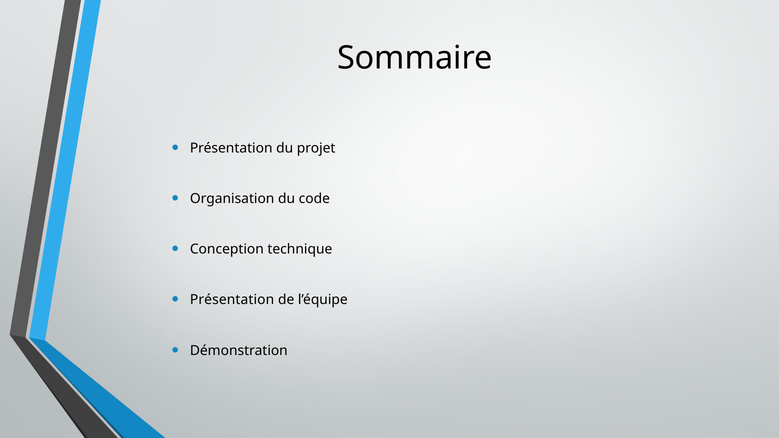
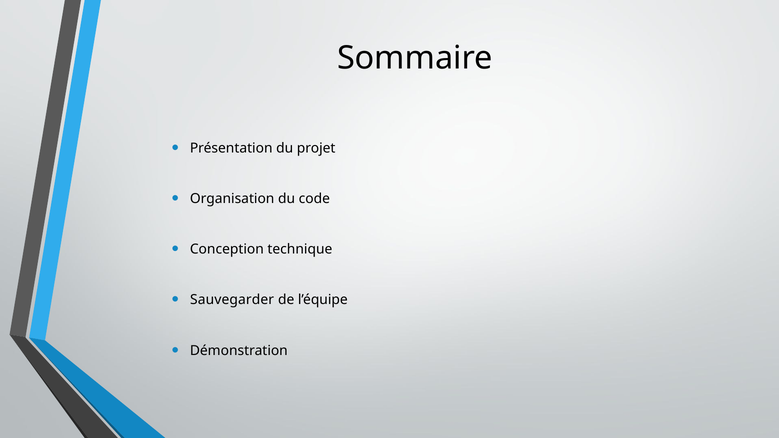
Présentation at (232, 300): Présentation -> Sauvegarder
